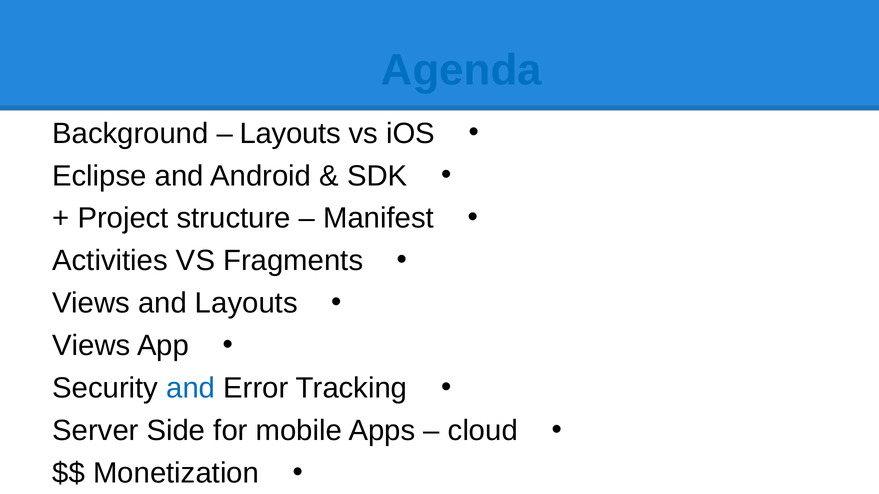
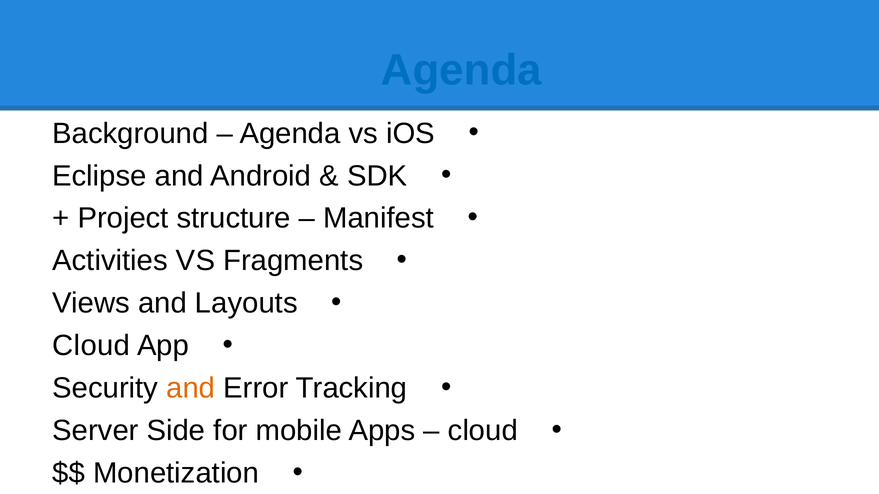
Layouts at (290, 134): Layouts -> Agenda
Views at (91, 346): Views -> Cloud
and at (191, 389) colour: blue -> orange
